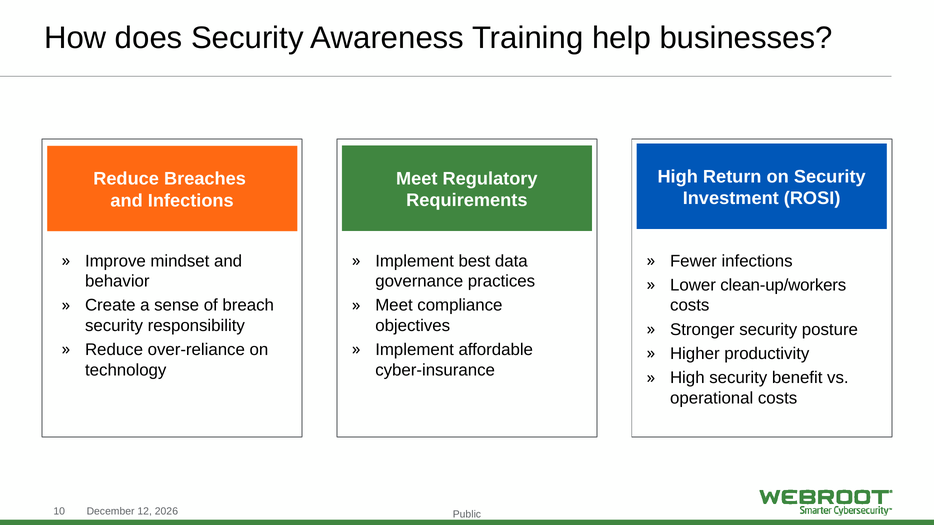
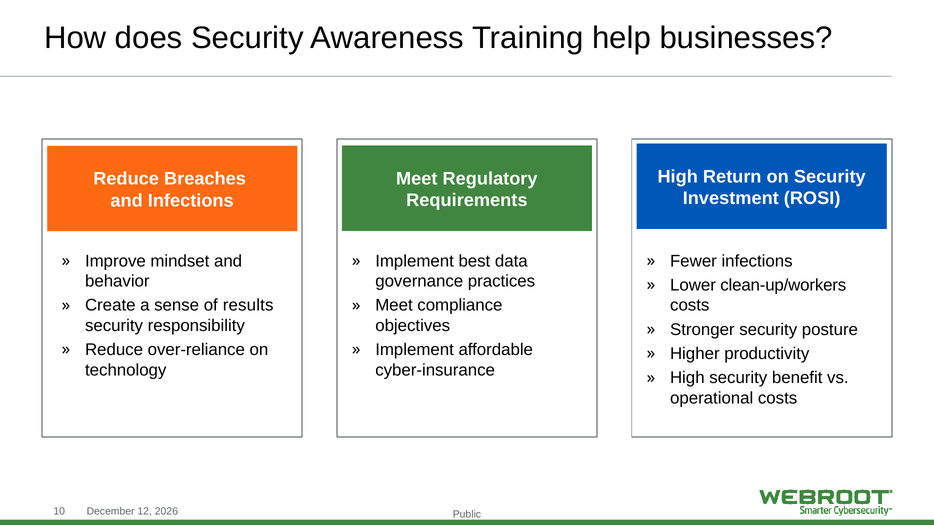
breach: breach -> results
